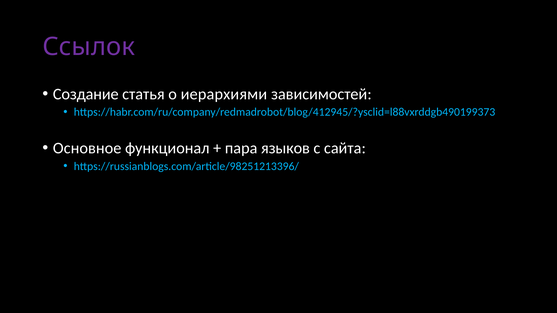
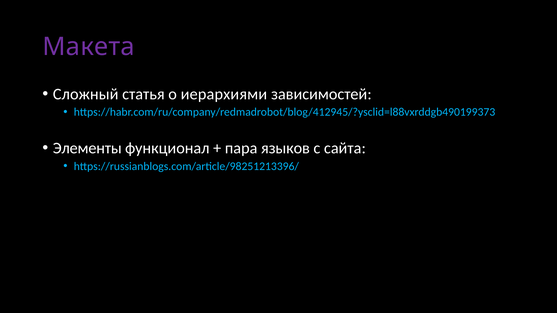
Ссылок: Ссылок -> Макета
Создание: Создание -> Сложный
Основное: Основное -> Элементы
